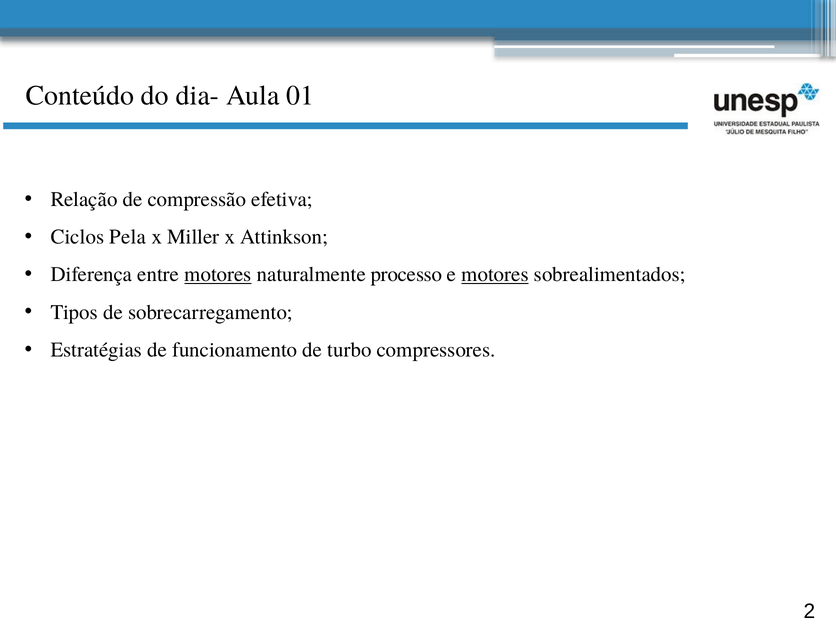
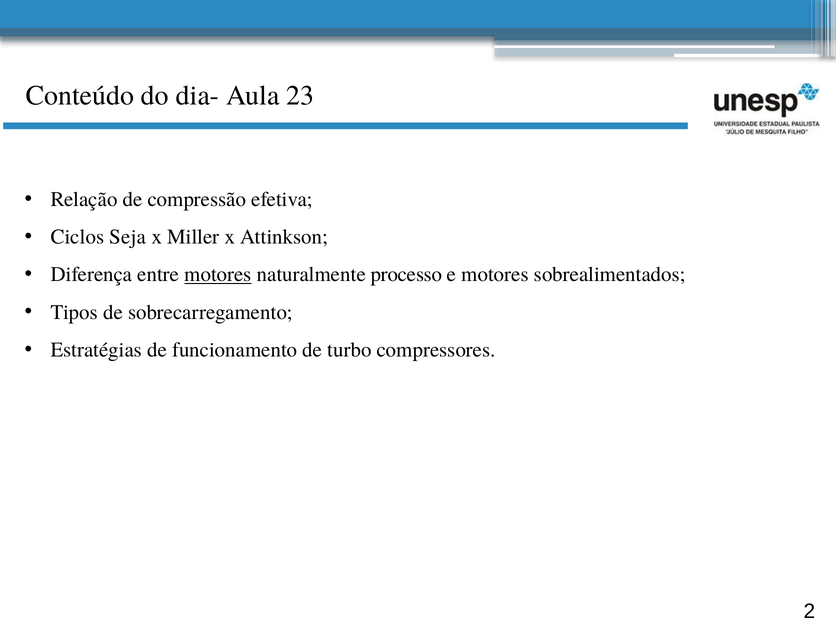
01: 01 -> 23
Pela: Pela -> Seja
motores at (495, 275) underline: present -> none
